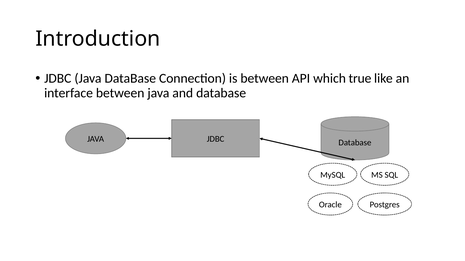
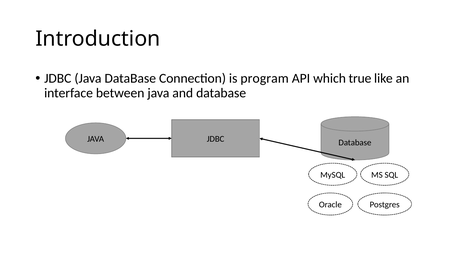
is between: between -> program
